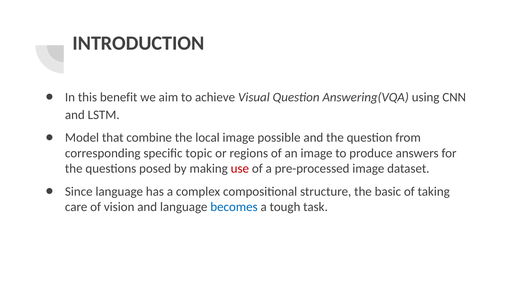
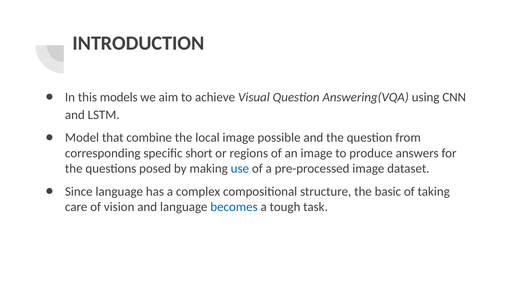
benefit: benefit -> models
topic: topic -> short
use colour: red -> blue
